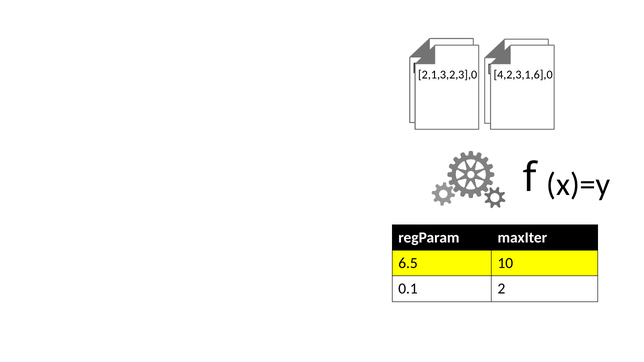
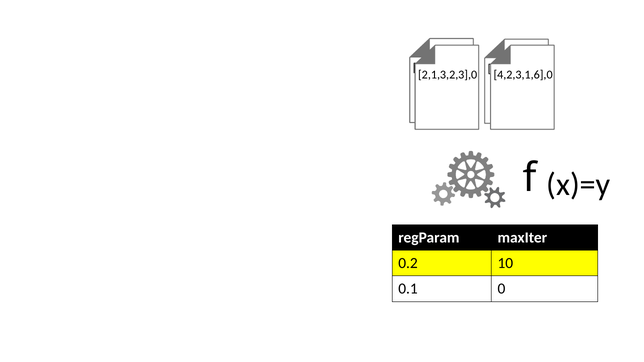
6.5: 6.5 -> 0.2
2: 2 -> 0
